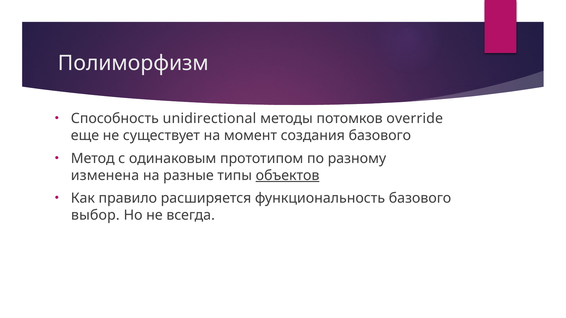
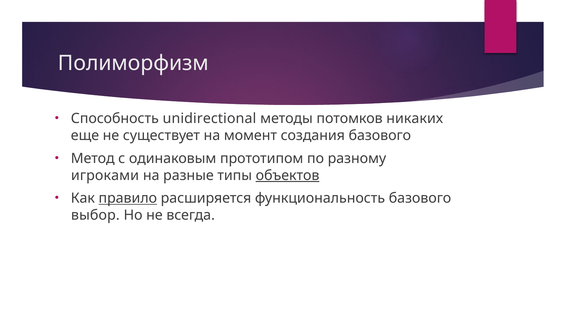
override: override -> никаких
изменена: изменена -> игроками
правило underline: none -> present
